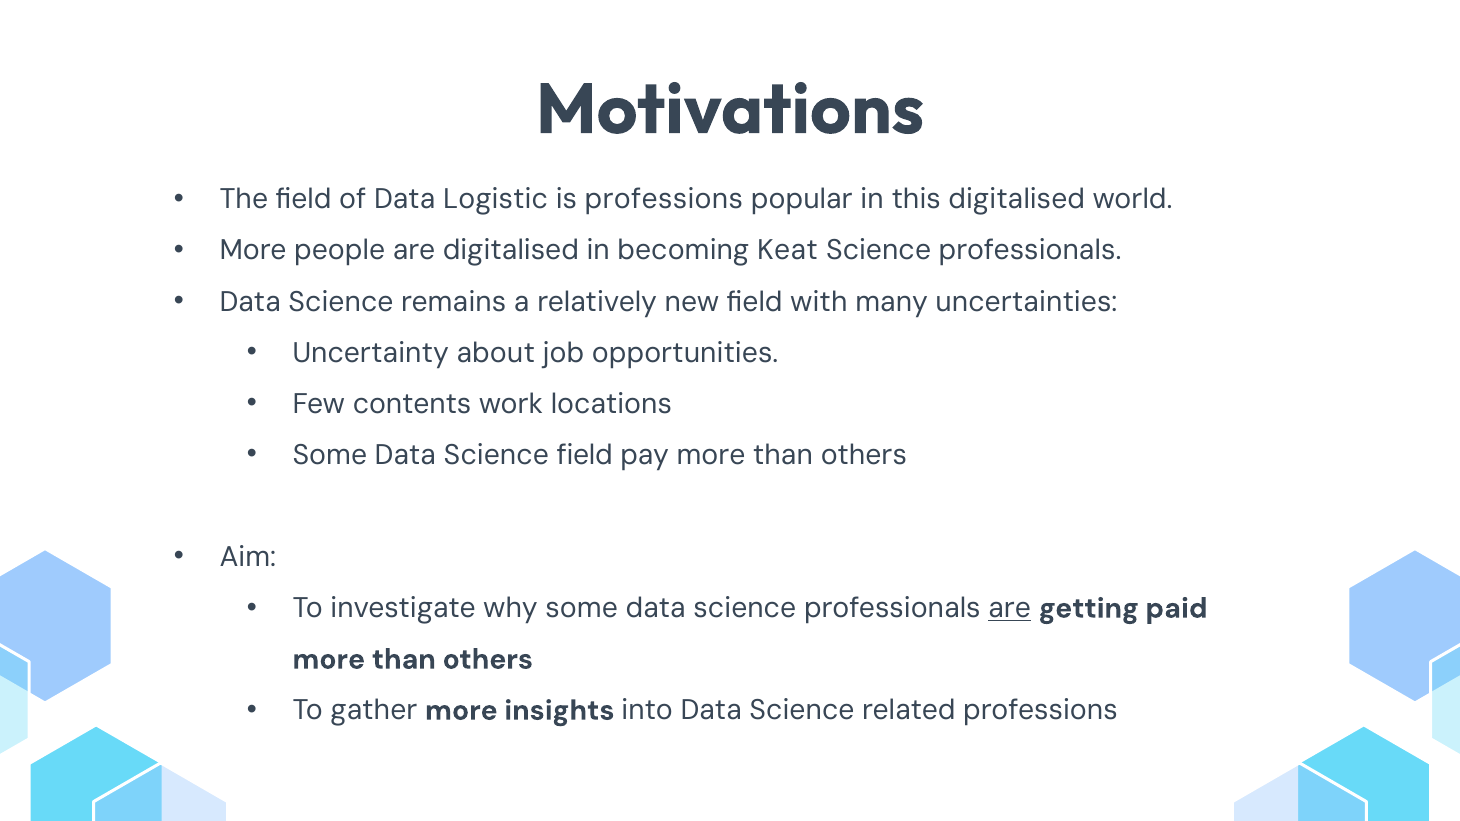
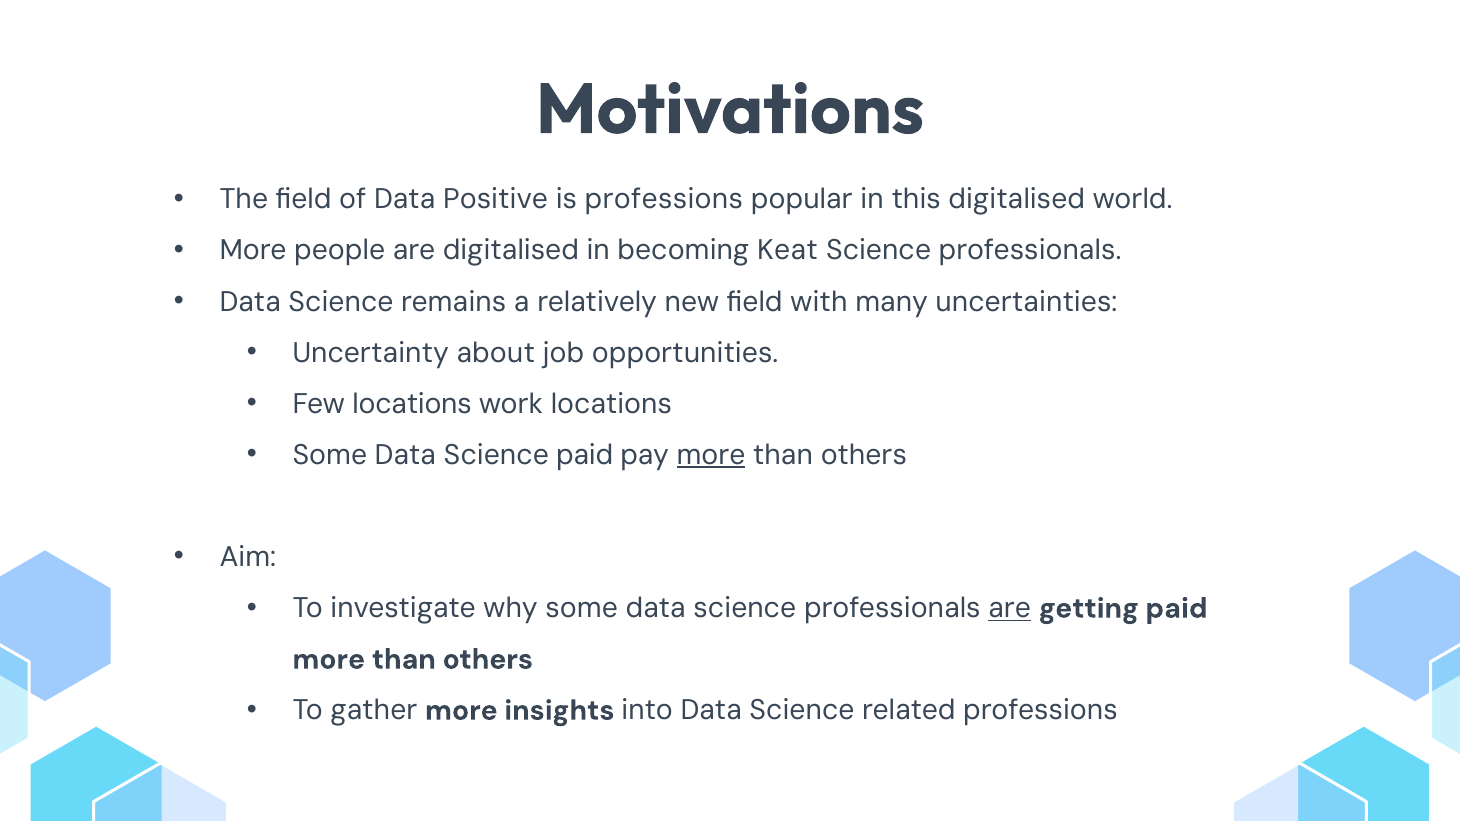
Logistic: Logistic -> Positive
Few contents: contents -> locations
Science field: field -> paid
more at (711, 455) underline: none -> present
